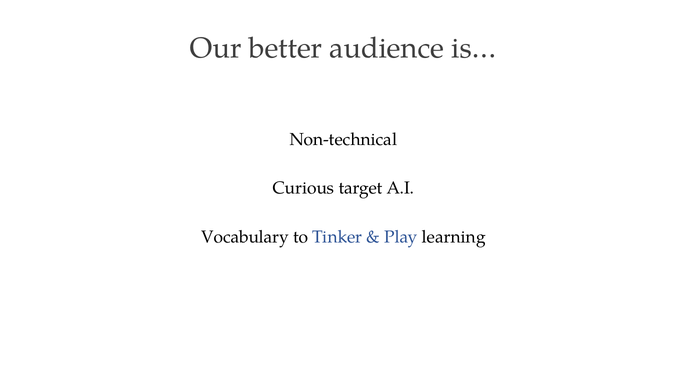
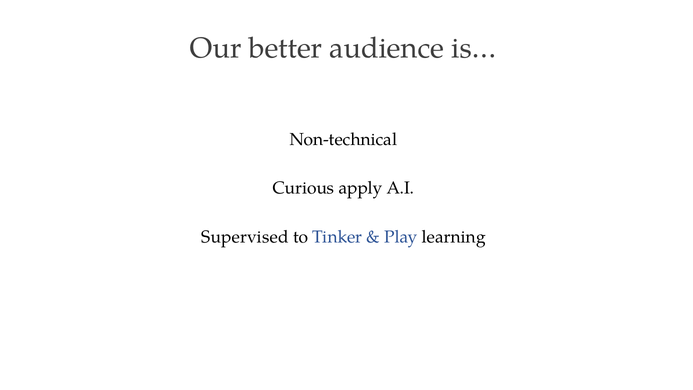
target: target -> apply
Vocabulary: Vocabulary -> Supervised
